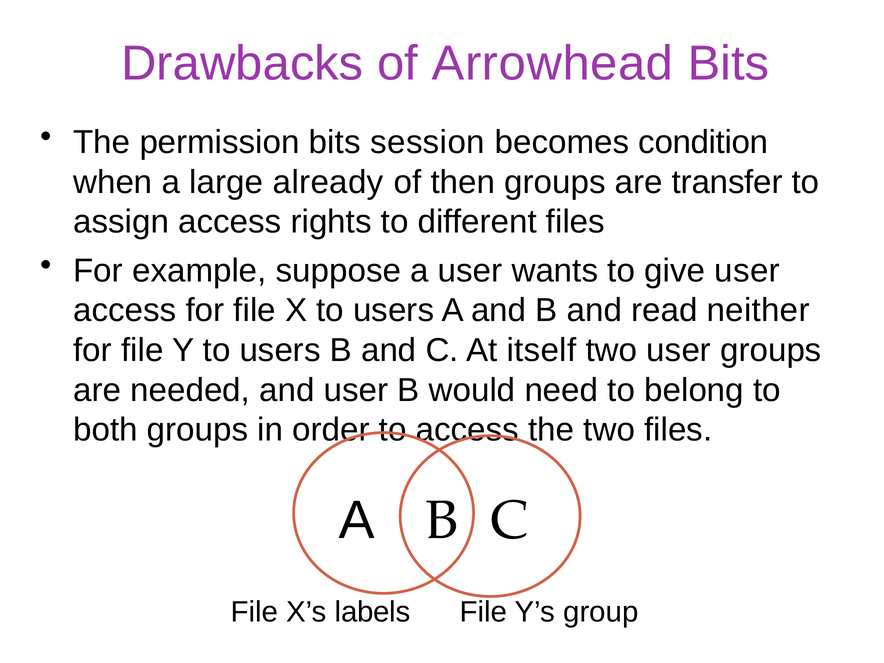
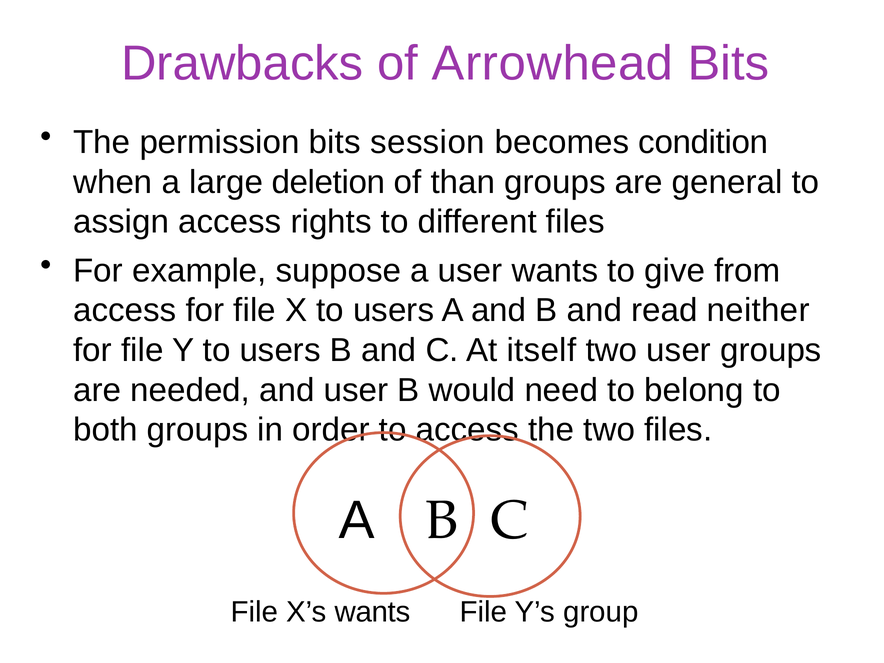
already: already -> deletion
then: then -> than
transfer: transfer -> general
give user: user -> from
X’s labels: labels -> wants
